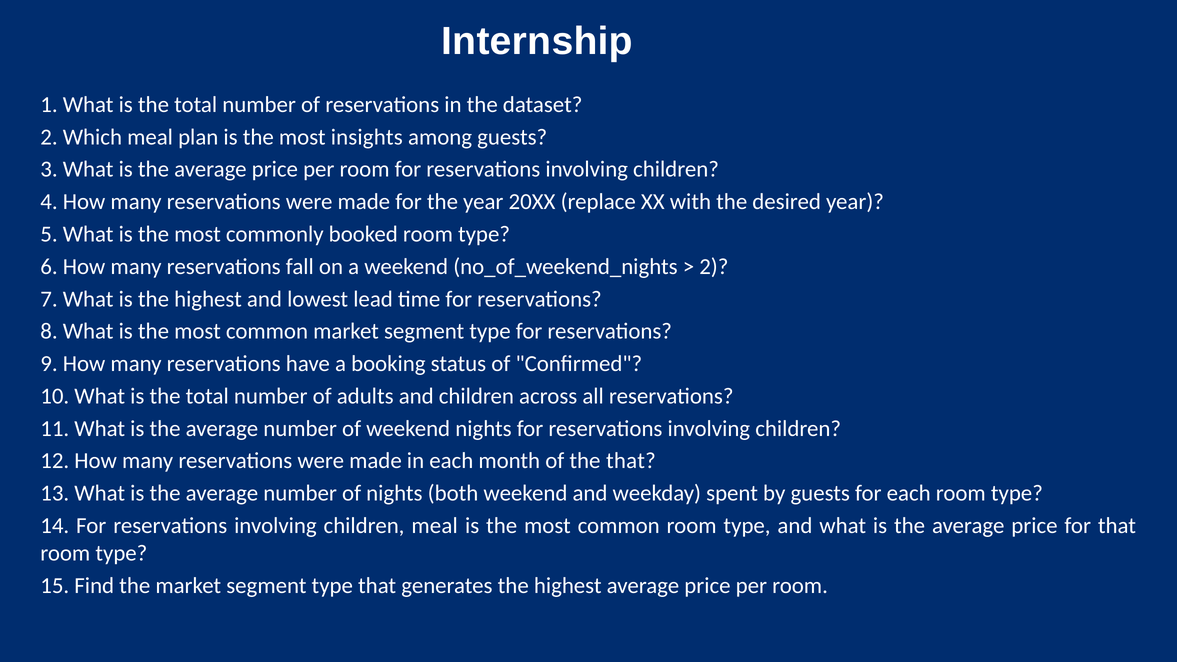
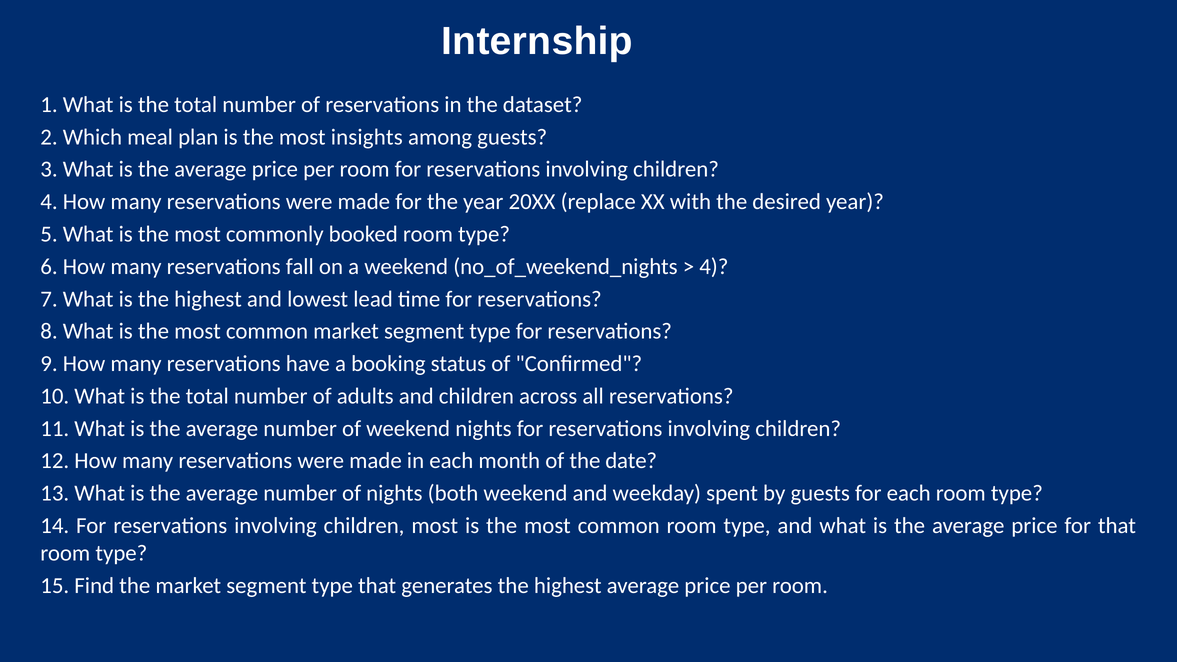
2 at (714, 267): 2 -> 4
the that: that -> date
children meal: meal -> most
